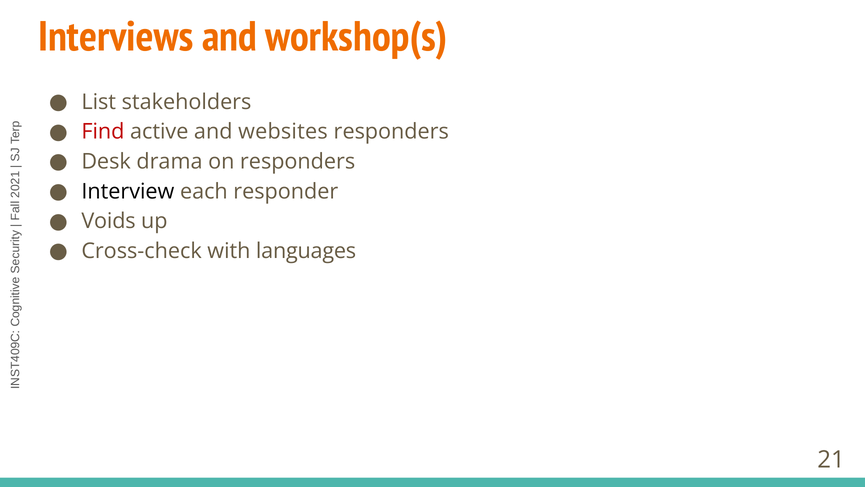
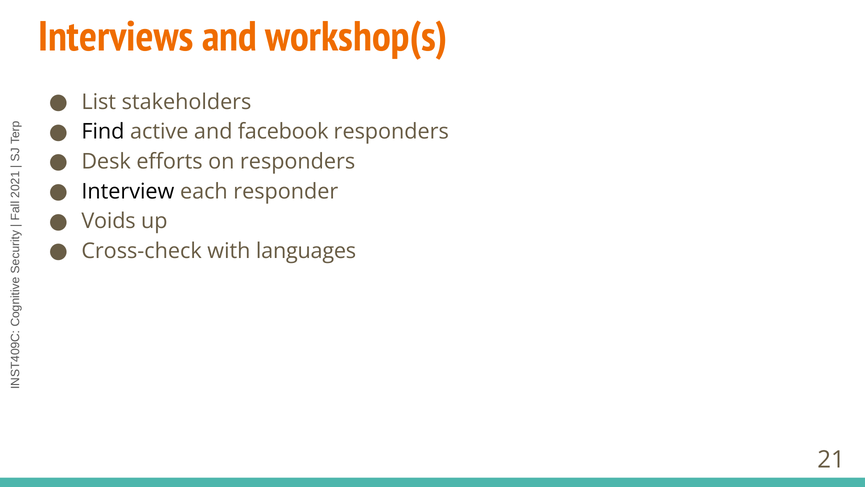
Find colour: red -> black
websites: websites -> facebook
drama: drama -> efforts
